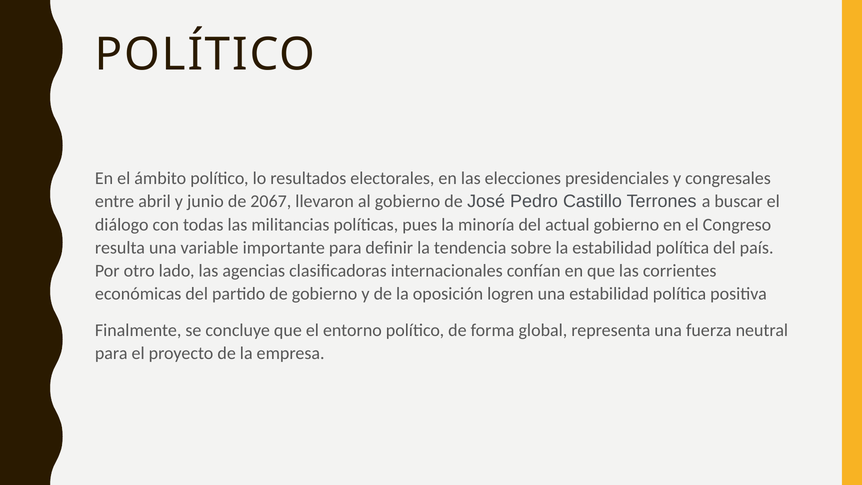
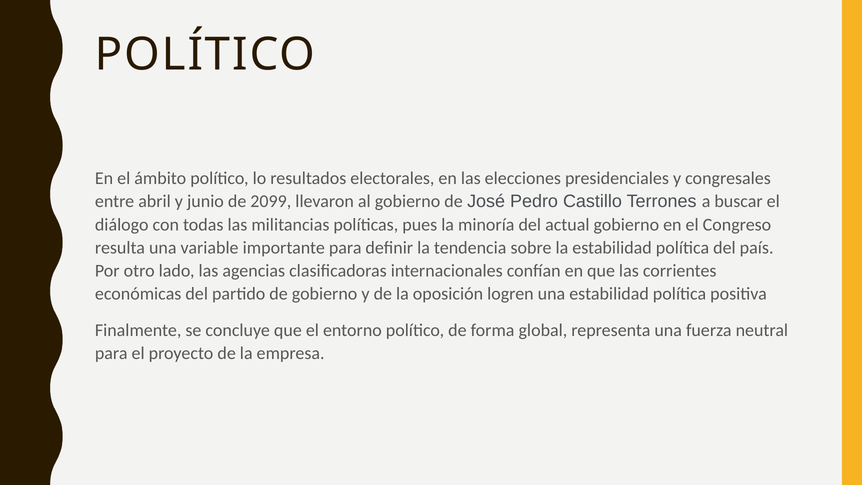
2067: 2067 -> 2099
